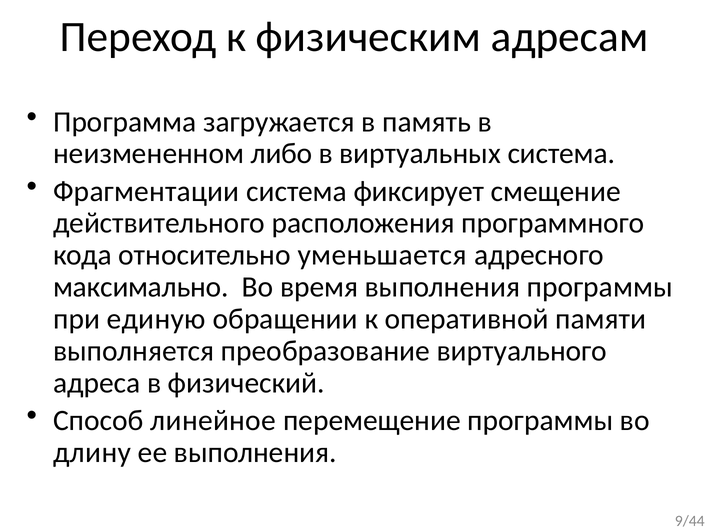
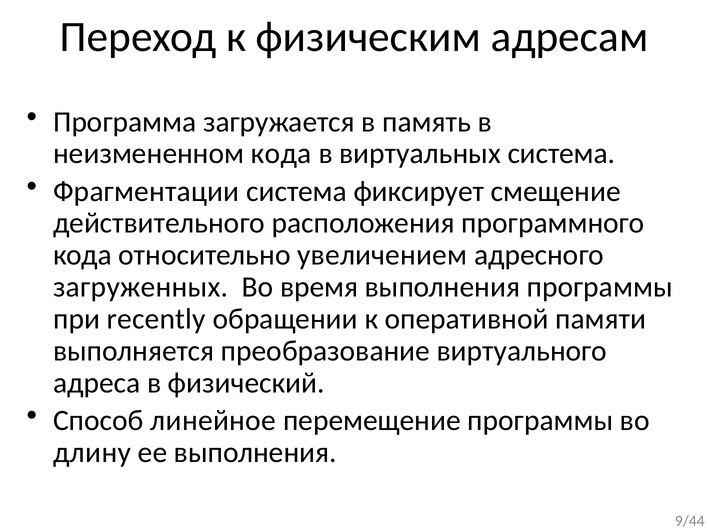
неизмененном либо: либо -> кода
уменьшается: уменьшается -> увеличением
максимально: максимально -> загруженных
единую: единую -> recently
